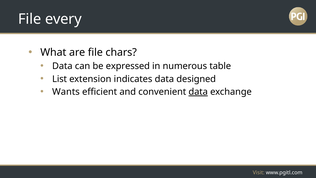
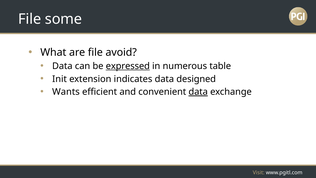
every: every -> some
chars: chars -> avoid
expressed underline: none -> present
List: List -> Init
